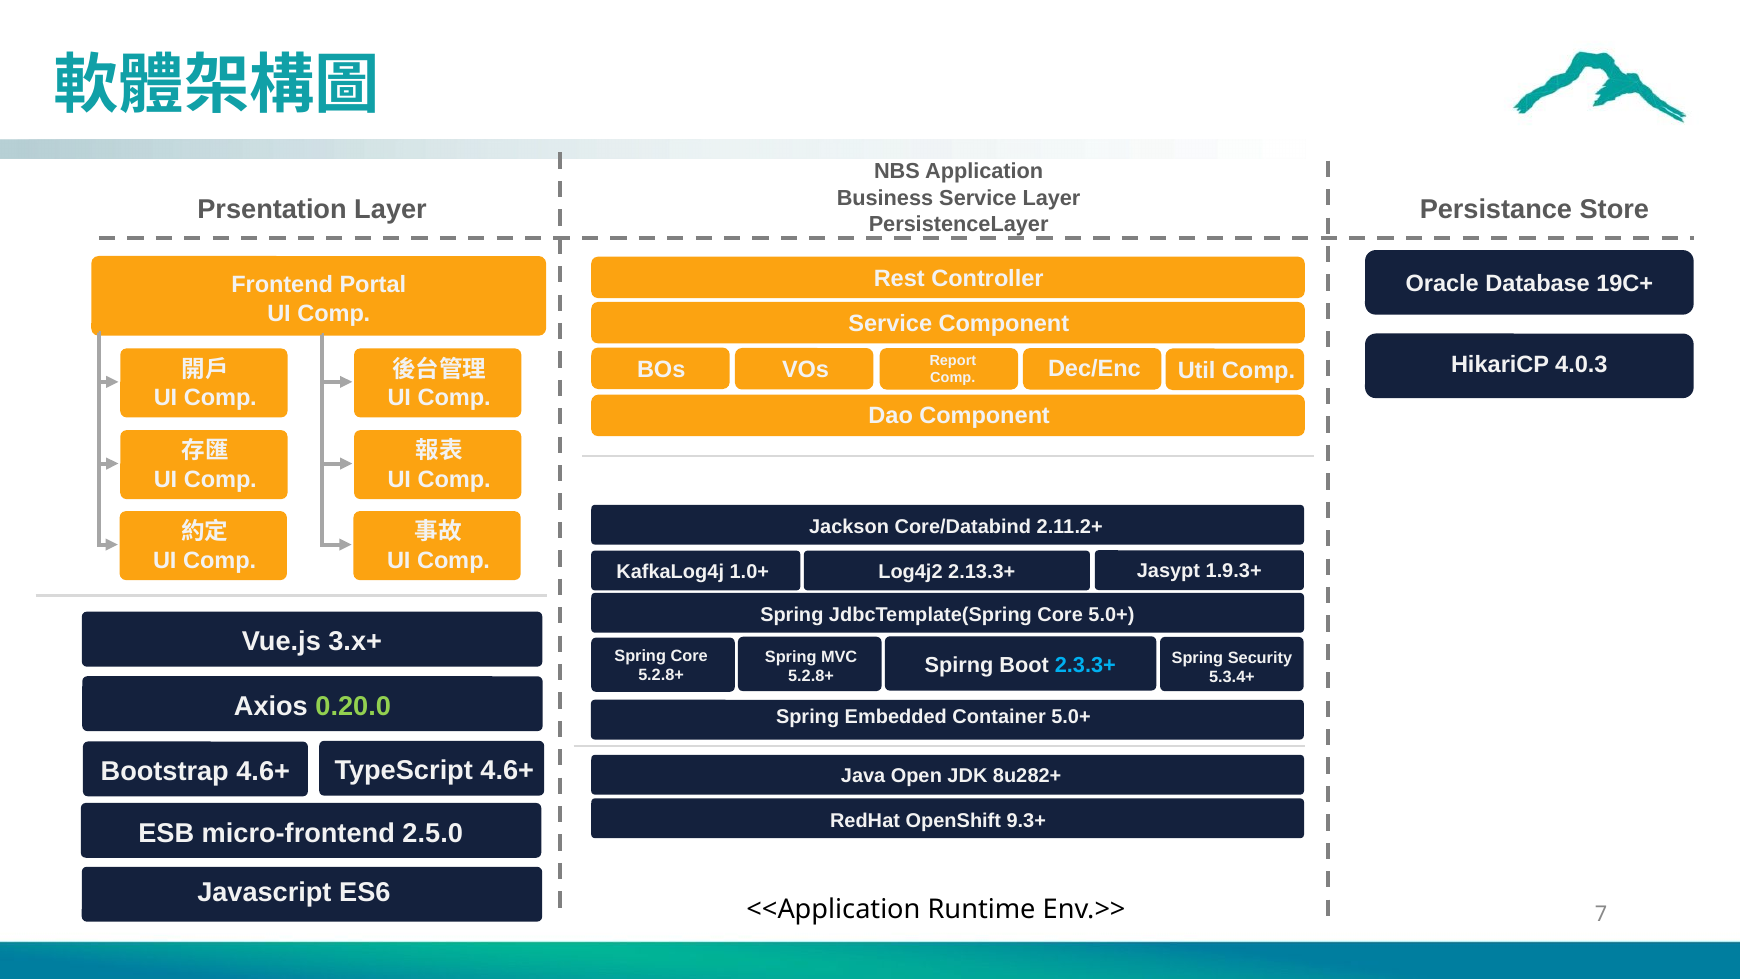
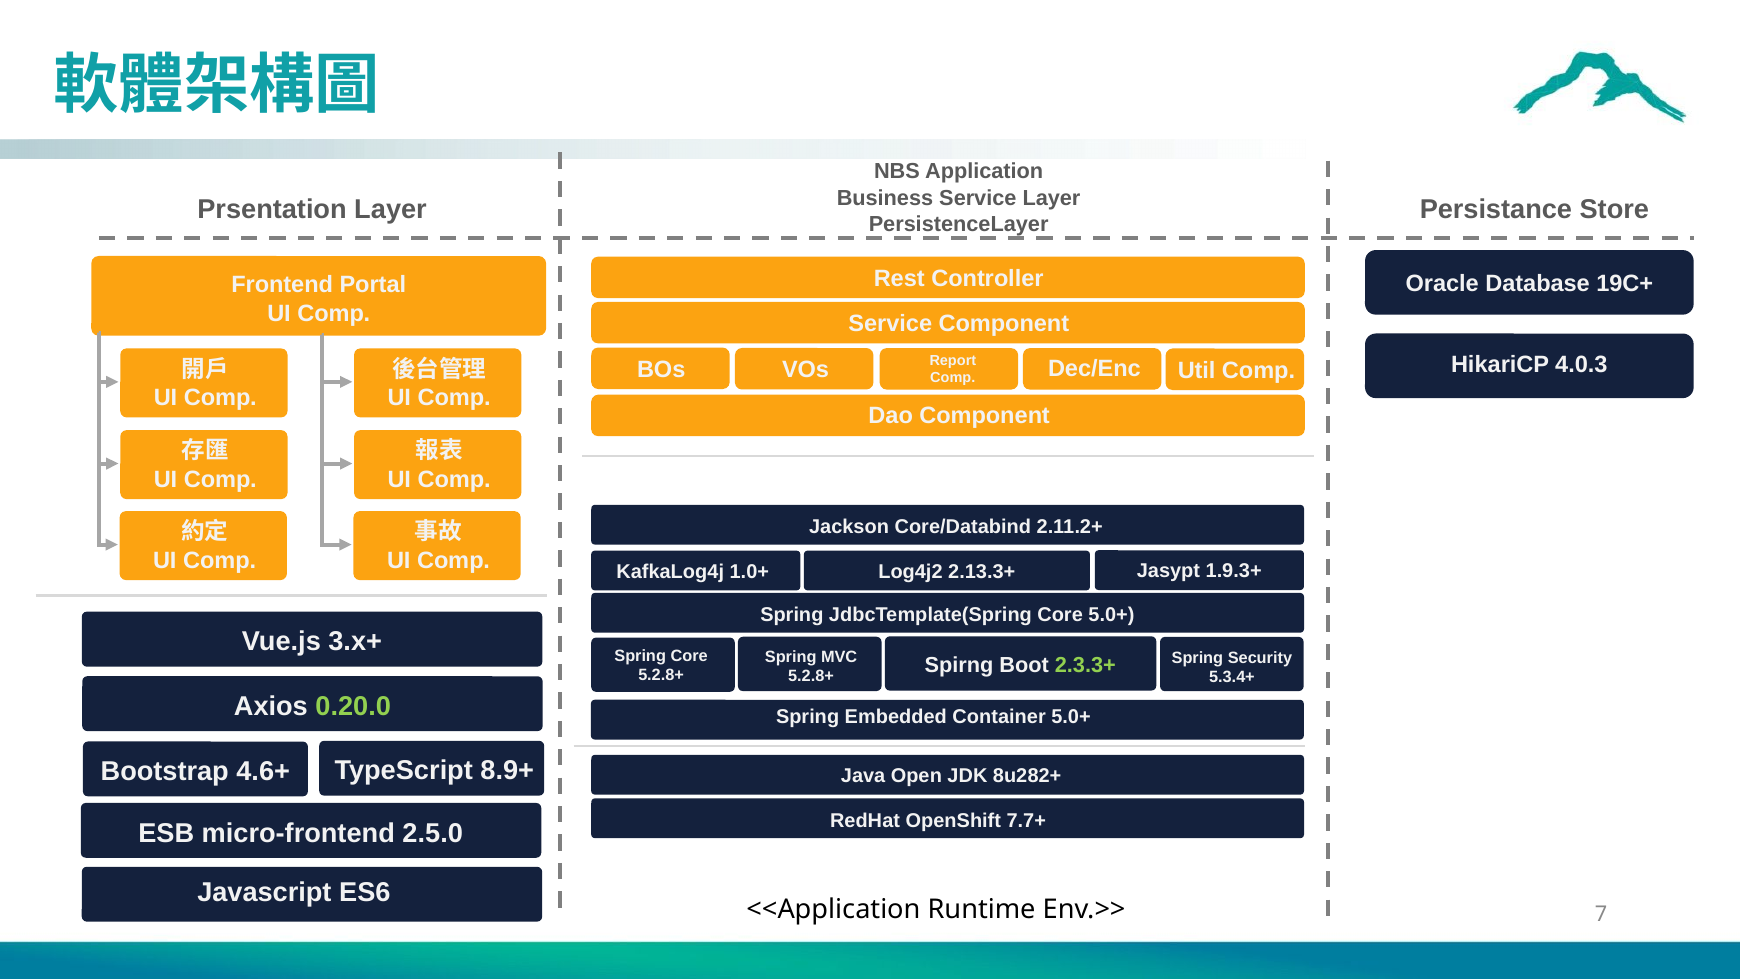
2.3.3+ colour: light blue -> light green
TypeScript 4.6+: 4.6+ -> 8.9+
9.3+: 9.3+ -> 7.7+
